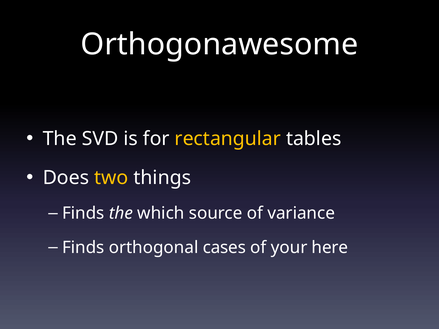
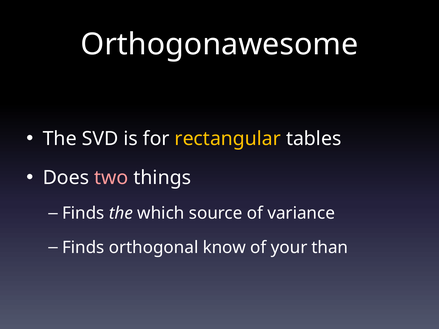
two colour: yellow -> pink
cases: cases -> know
here: here -> than
